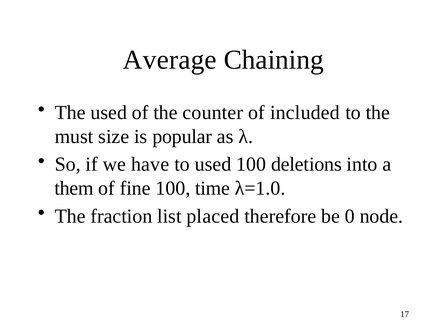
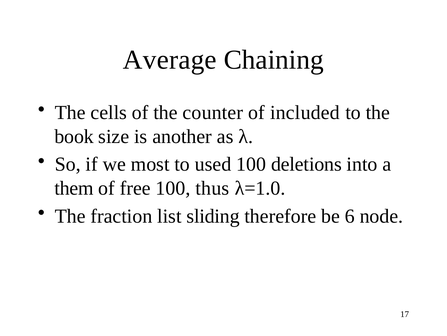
The used: used -> cells
must: must -> book
popular: popular -> another
have: have -> most
fine: fine -> free
time: time -> thus
placed: placed -> sliding
0: 0 -> 6
